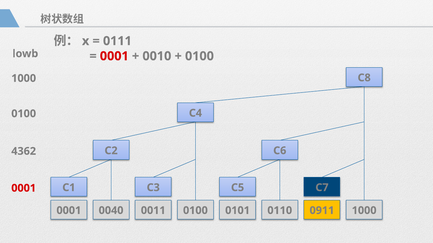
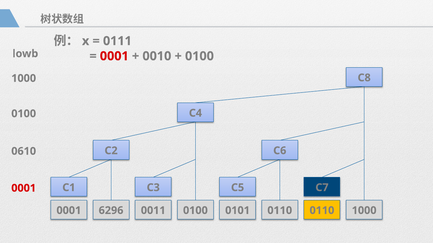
4362: 4362 -> 0610
0040: 0040 -> 6296
0110 0911: 0911 -> 0110
